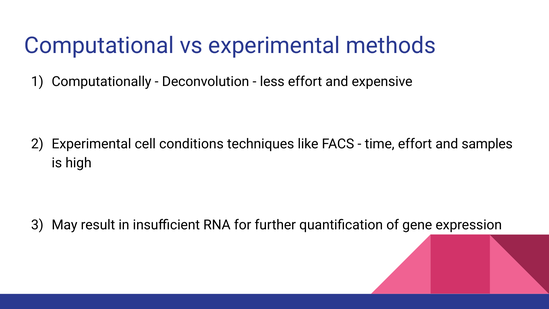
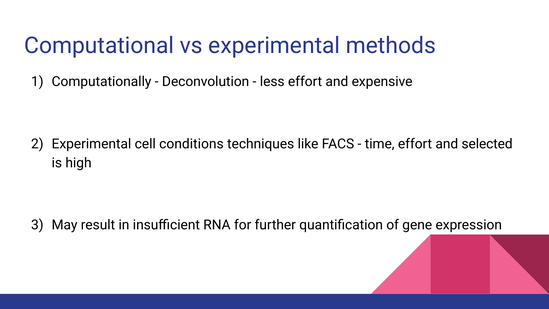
samples: samples -> selected
